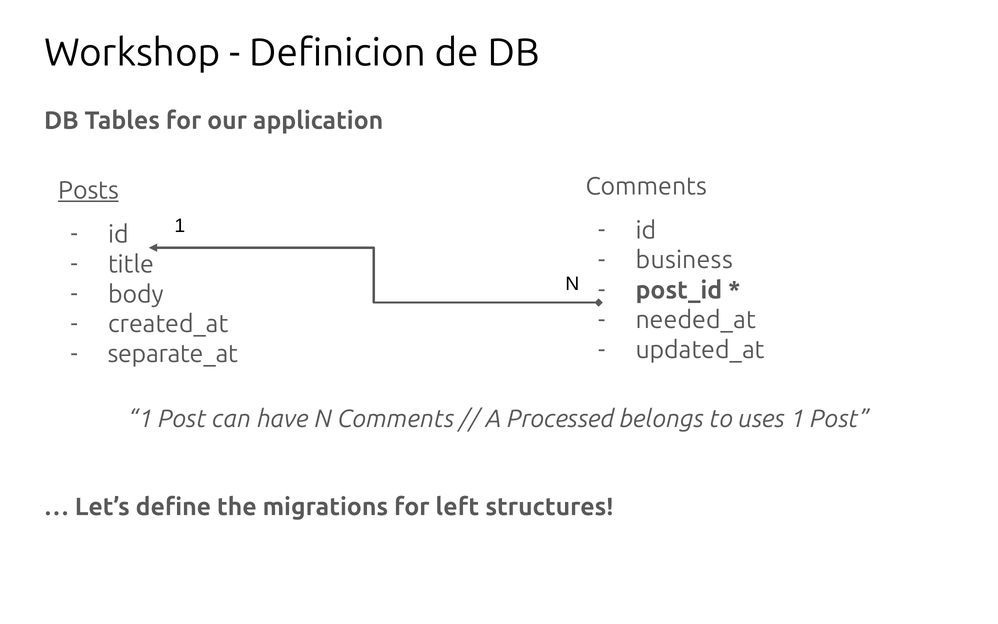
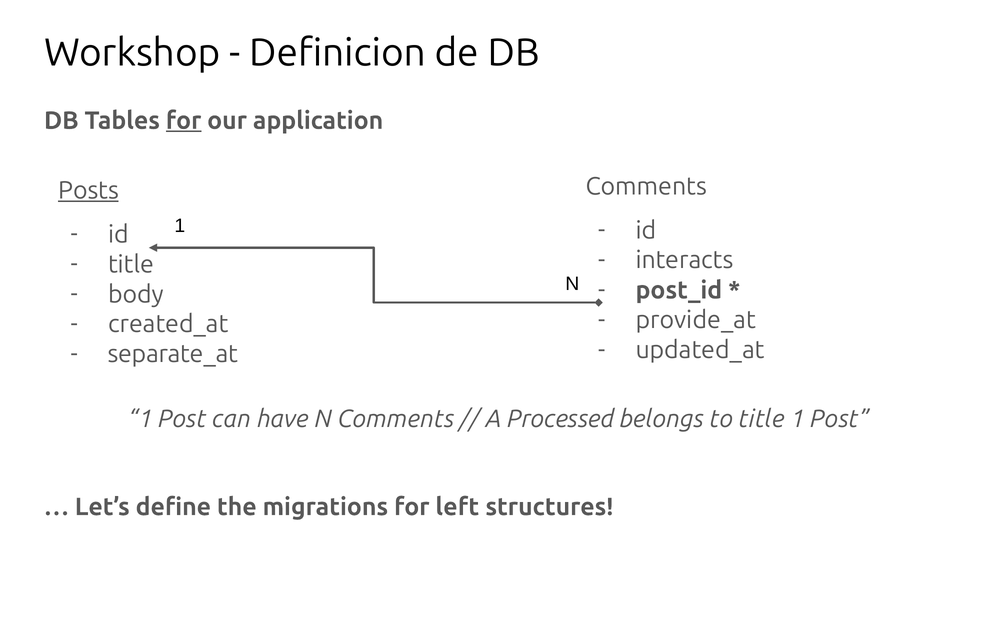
for at (184, 121) underline: none -> present
business: business -> interacts
needed_at: needed_at -> provide_at
to uses: uses -> title
